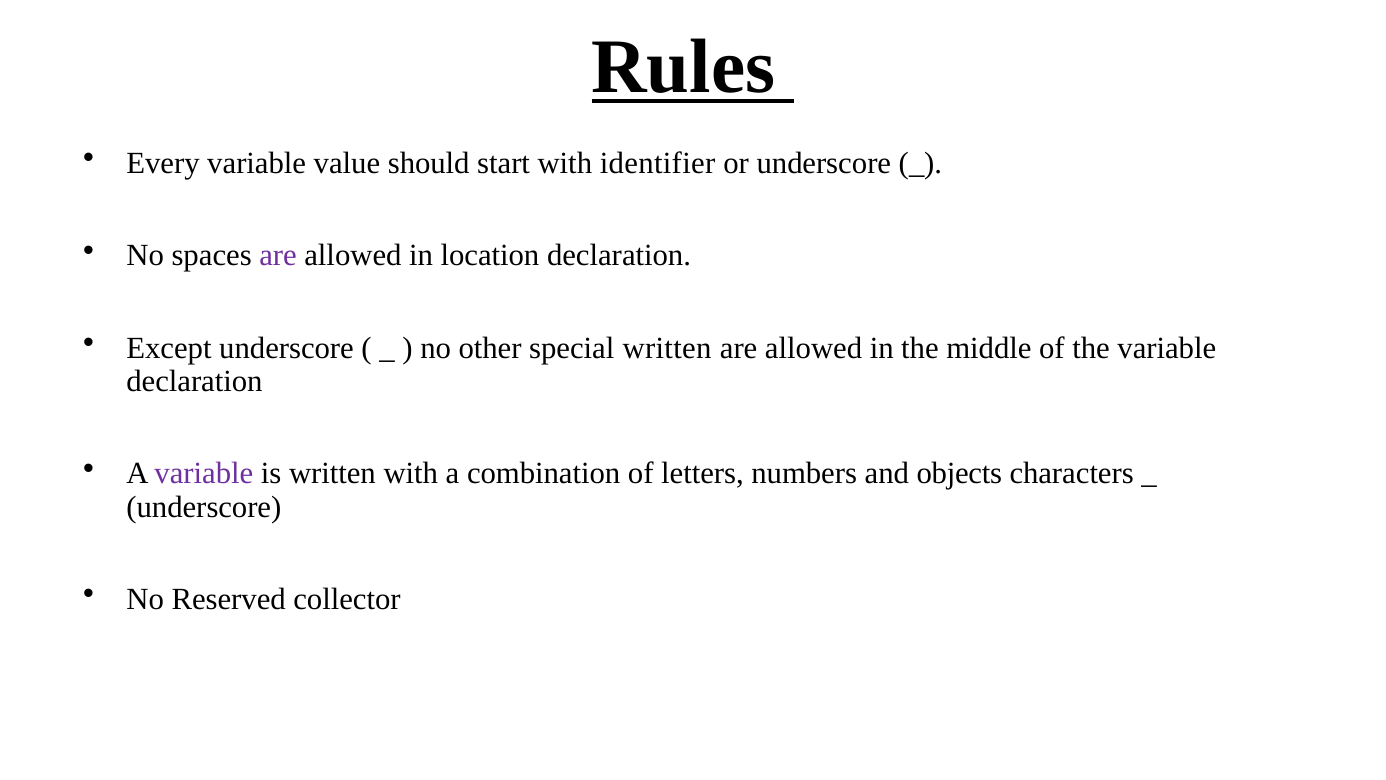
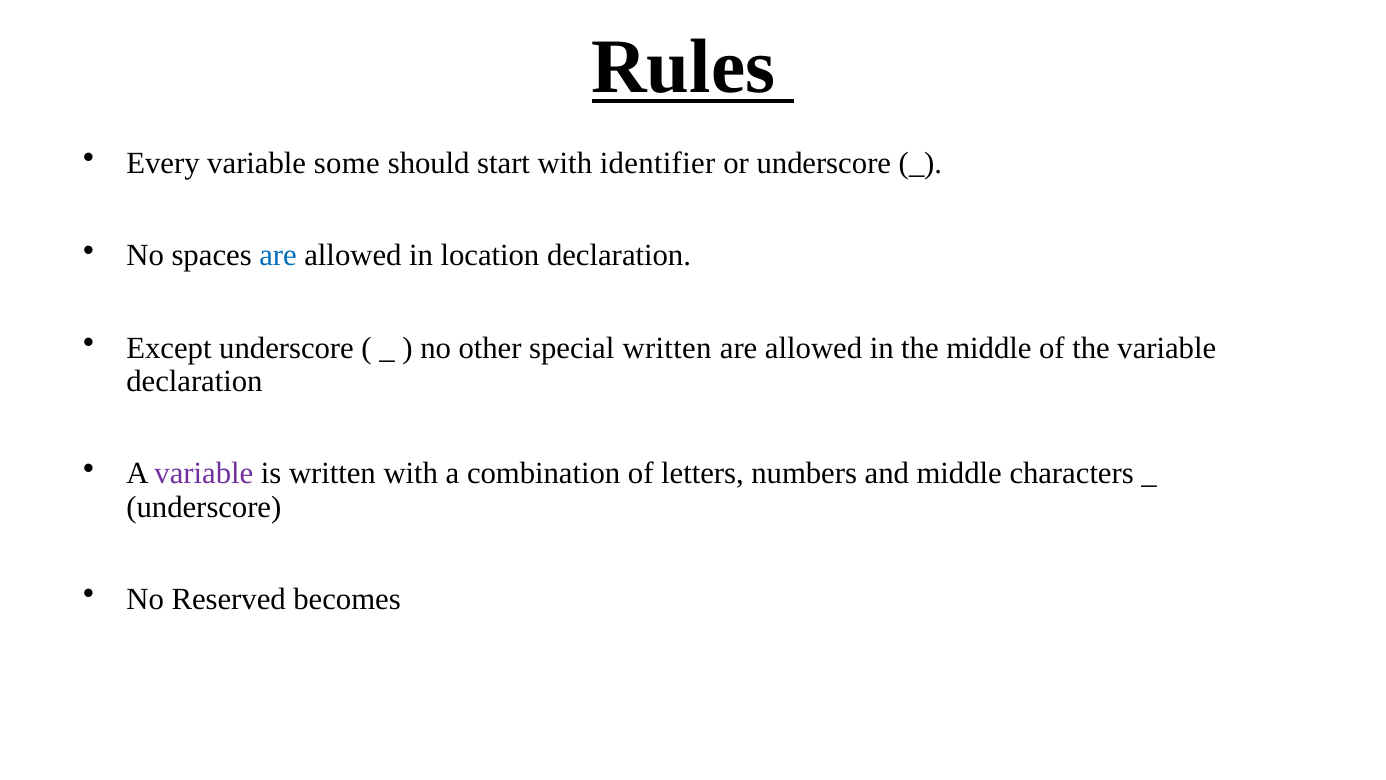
value: value -> some
are at (278, 256) colour: purple -> blue
and objects: objects -> middle
collector: collector -> becomes
